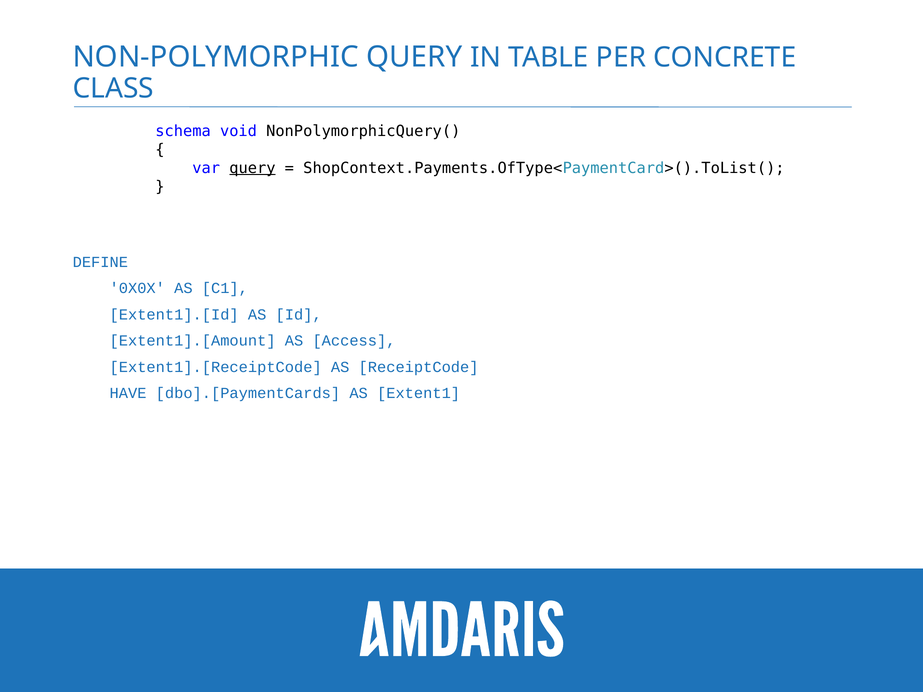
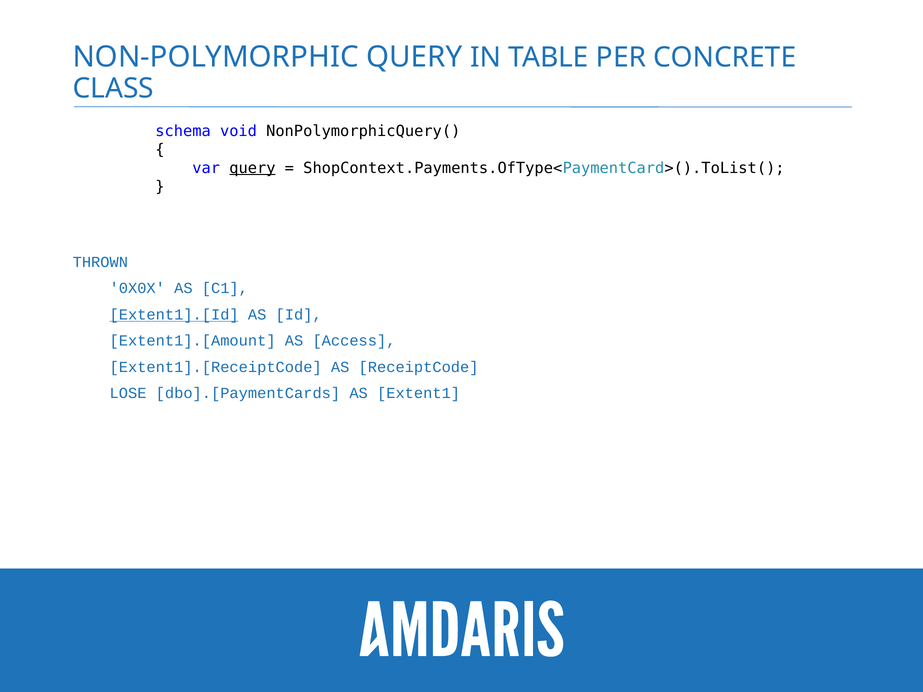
DEFINE: DEFINE -> THROWN
Extent1].[Id underline: none -> present
HAVE: HAVE -> LOSE
